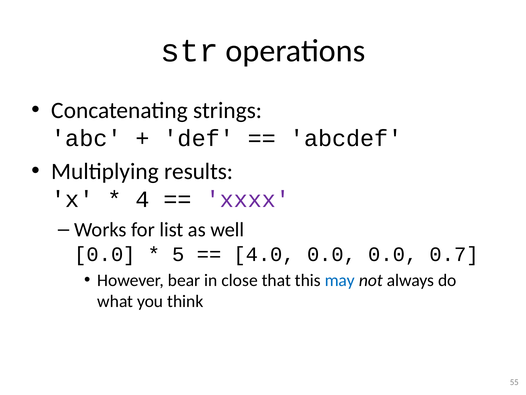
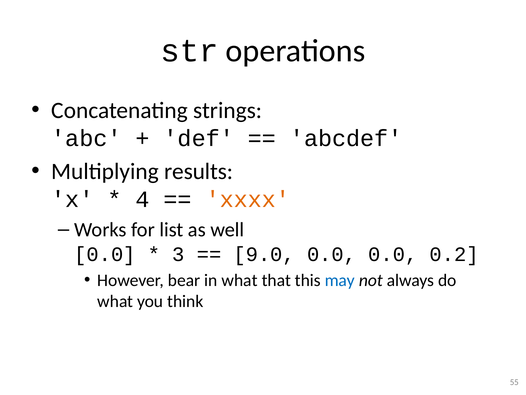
xxxx colour: purple -> orange
5: 5 -> 3
4.0: 4.0 -> 9.0
0.7: 0.7 -> 0.2
in close: close -> what
